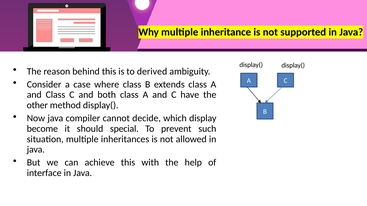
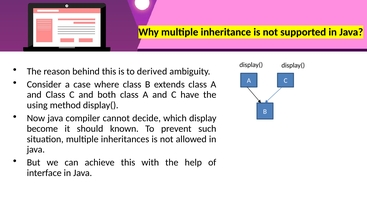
other: other -> using
special: special -> known
